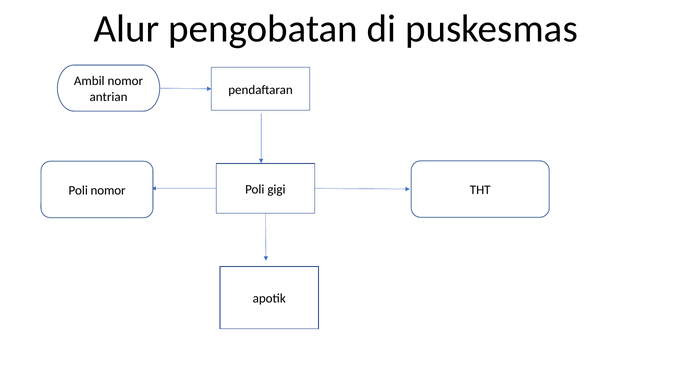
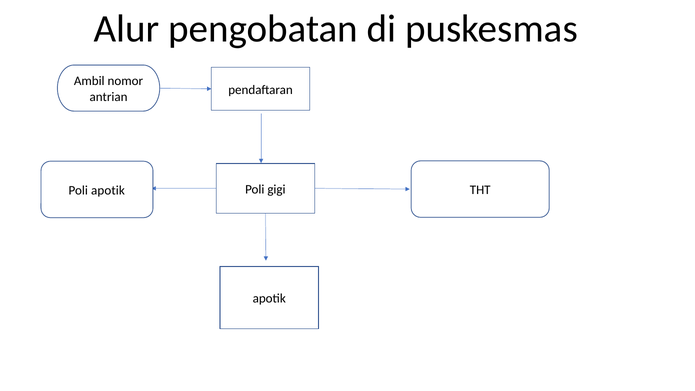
Poli nomor: nomor -> apotik
